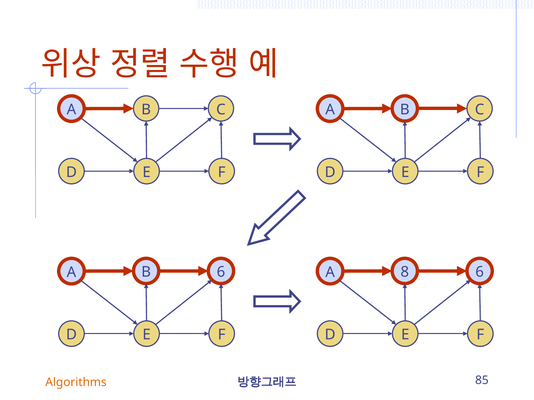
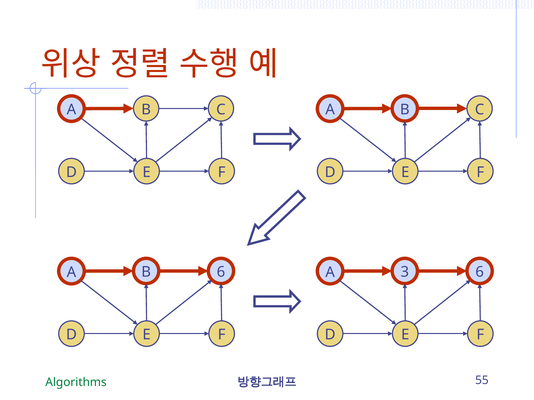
8: 8 -> 3
85: 85 -> 55
Algorithms colour: orange -> green
